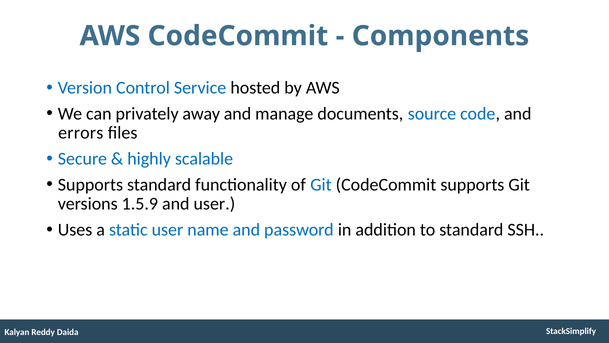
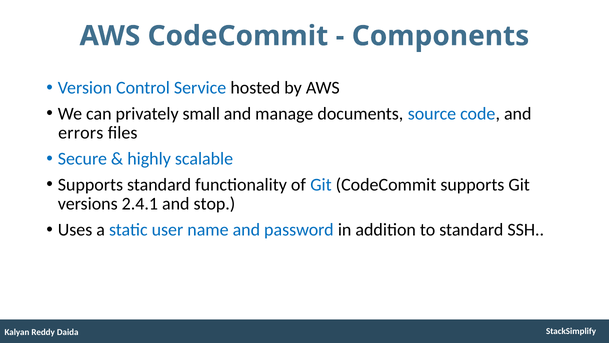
away: away -> small
1.5.9: 1.5.9 -> 2.4.1
and user: user -> stop
